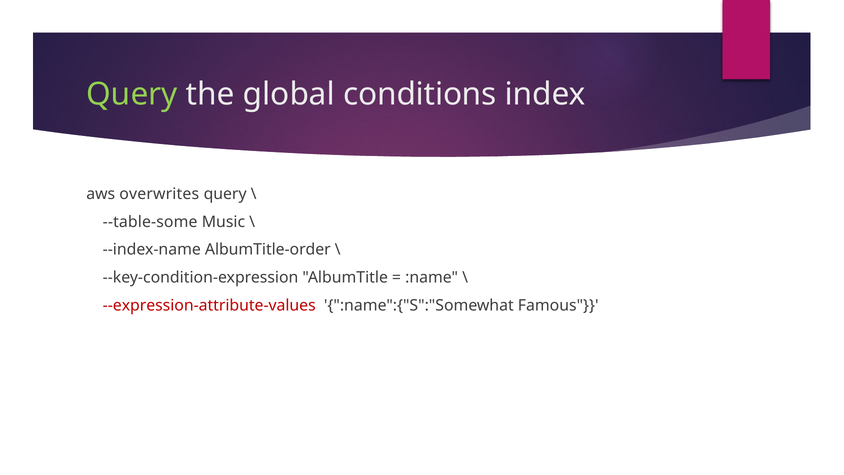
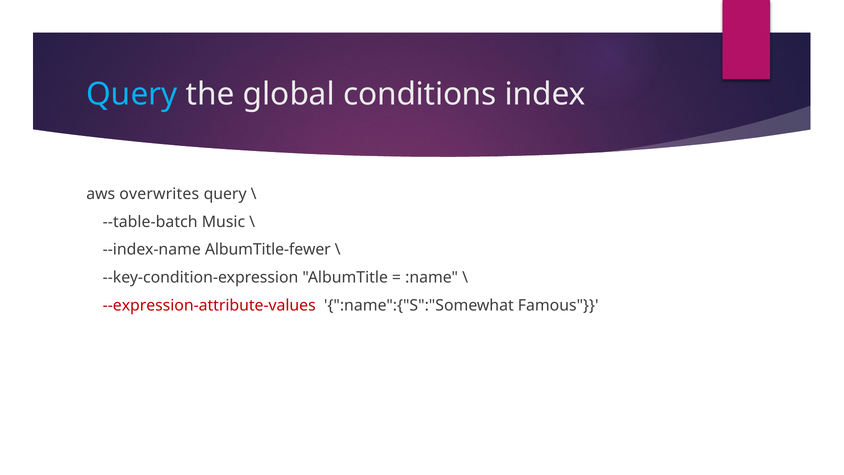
Query at (132, 94) colour: light green -> light blue
--table-some: --table-some -> --table-batch
AlbumTitle-order: AlbumTitle-order -> AlbumTitle-fewer
